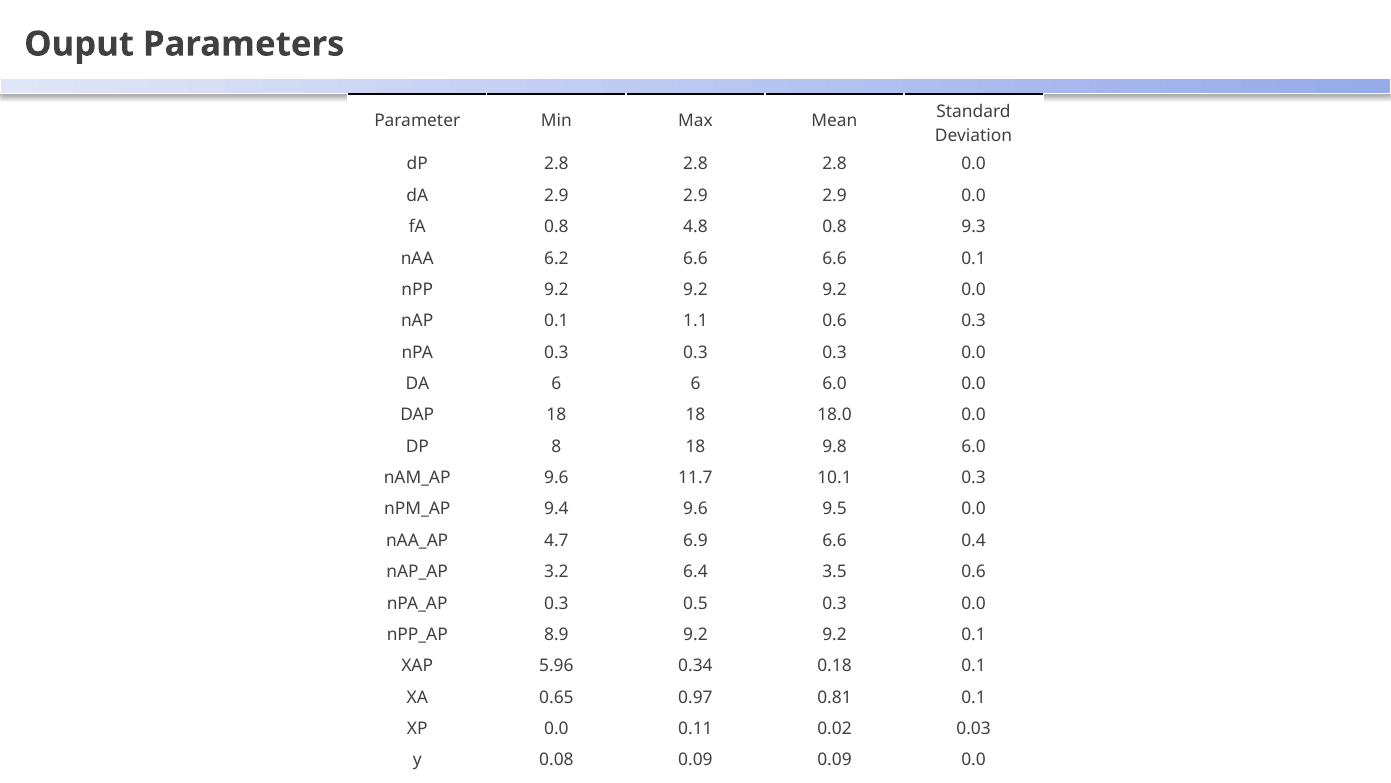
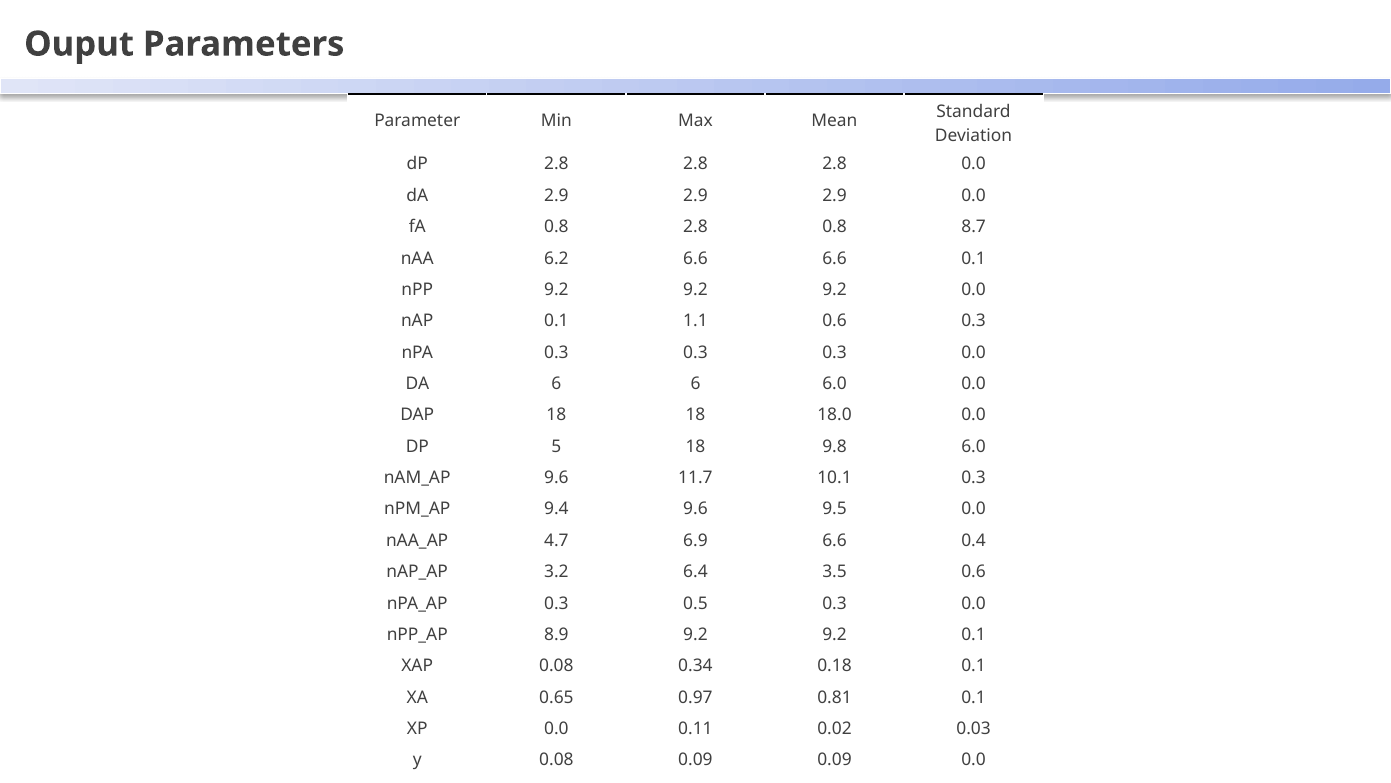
0.8 4.8: 4.8 -> 2.8
9.3: 9.3 -> 8.7
8: 8 -> 5
XAP 5.96: 5.96 -> 0.08
